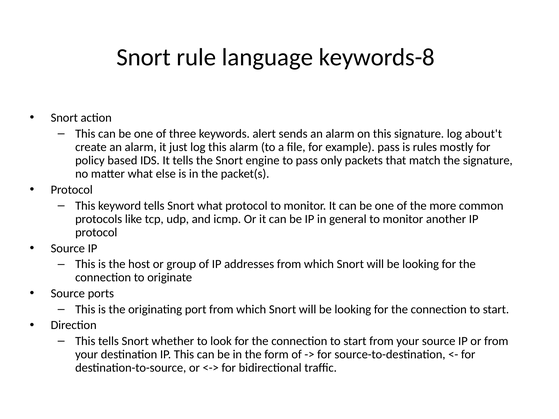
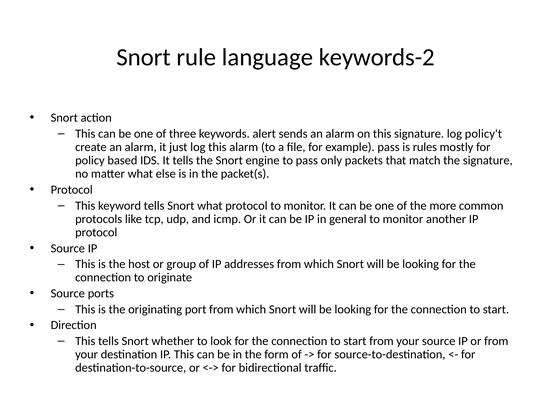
keywords-8: keywords-8 -> keywords-2
about't: about't -> policy't
